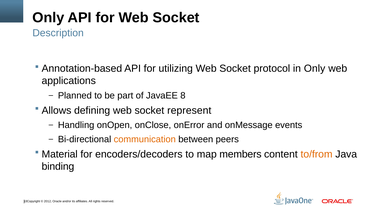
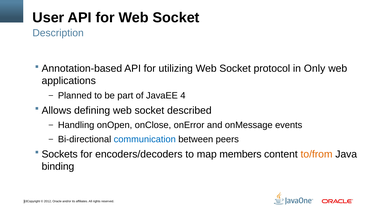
Only at (48, 18): Only -> User
8: 8 -> 4
represent: represent -> described
communication colour: orange -> blue
Material: Material -> Sockets
